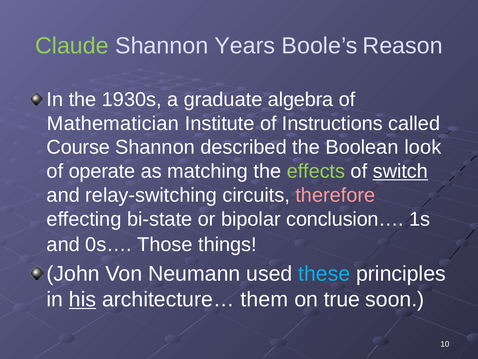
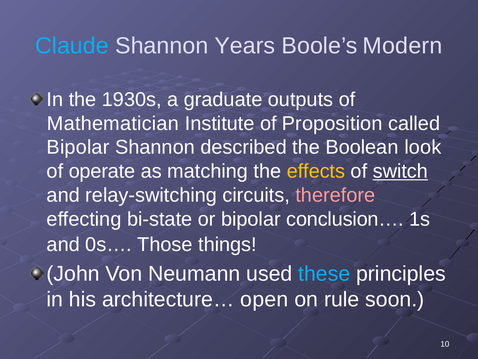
Claude colour: light green -> light blue
Reason: Reason -> Modern
algebra: algebra -> outputs
Instructions: Instructions -> Proposition
Course at (78, 147): Course -> Bipolar
effects colour: light green -> yellow
his underline: present -> none
them: them -> open
true: true -> rule
